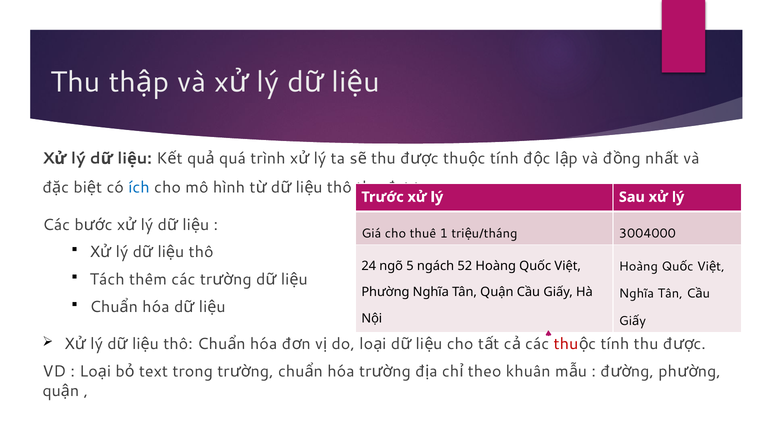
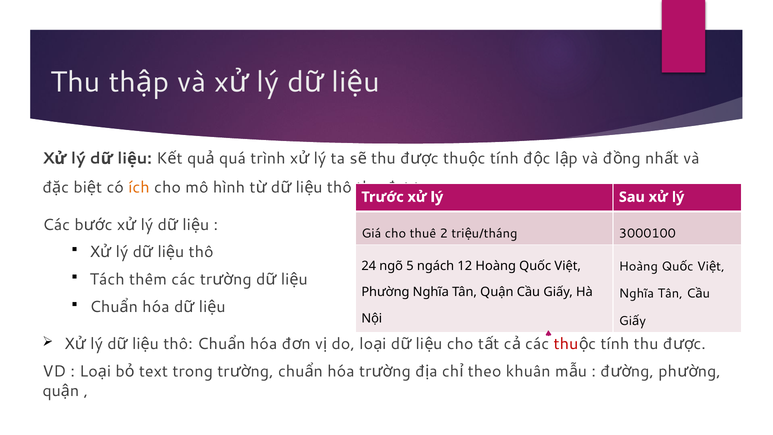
ích colour: blue -> orange
1: 1 -> 2
3004000: 3004000 -> 3000100
52: 52 -> 12
